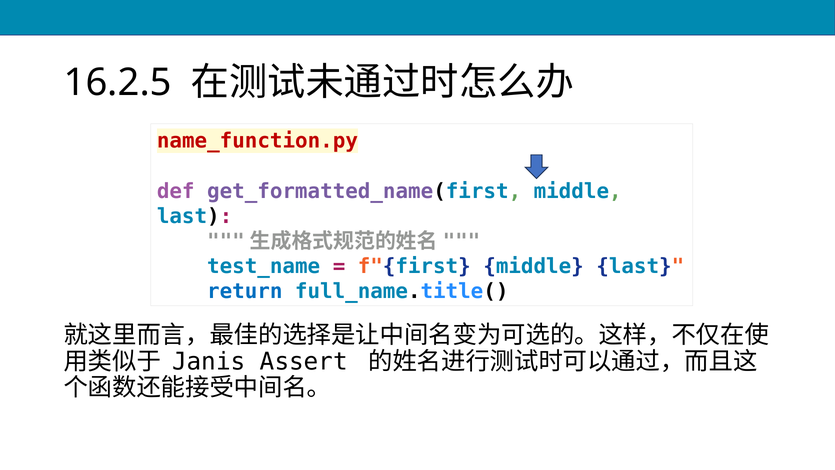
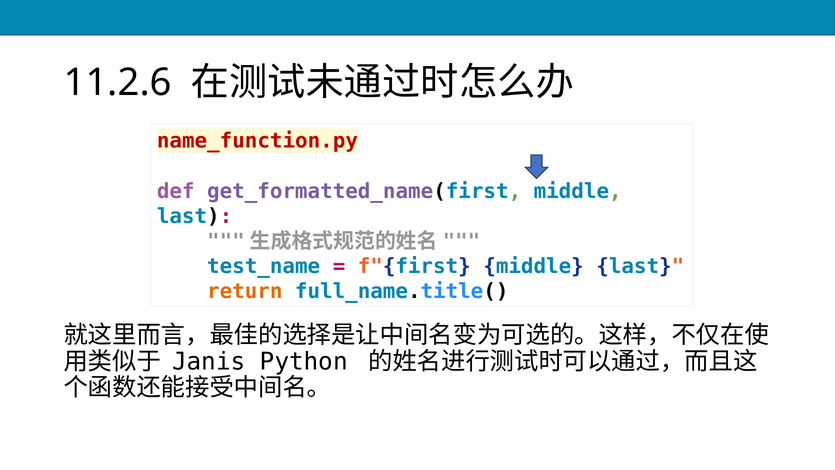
16.2.5: 16.2.5 -> 11.2.6
return colour: blue -> orange
Assert: Assert -> Python
